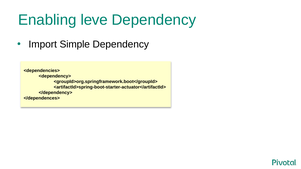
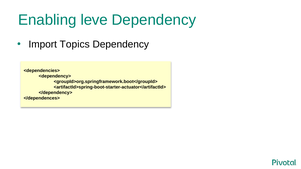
Simple: Simple -> Topics
